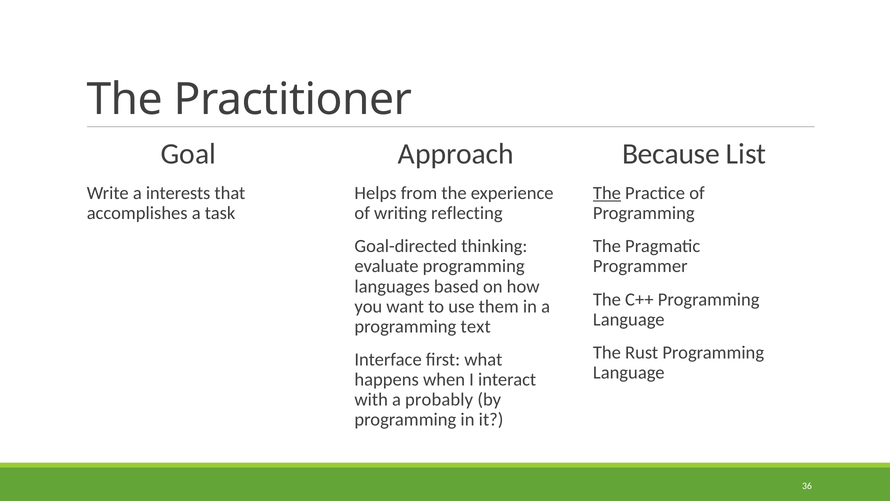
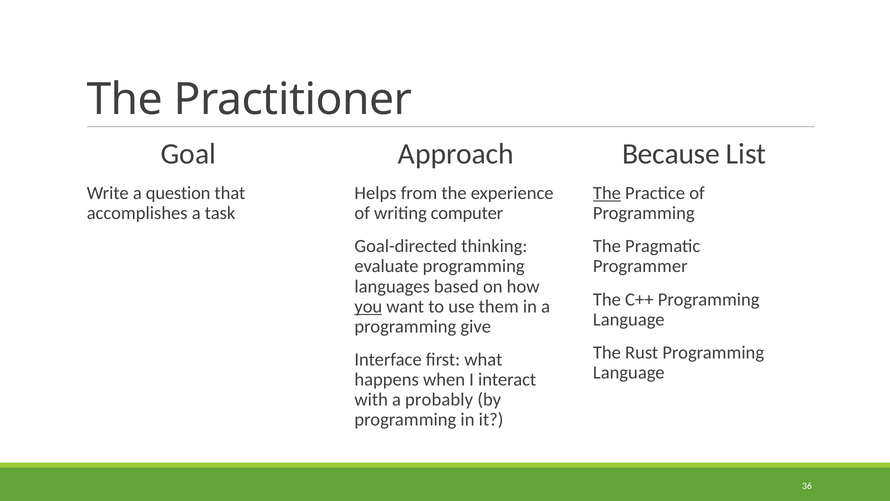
interests: interests -> question
reflecting: reflecting -> computer
you underline: none -> present
text: text -> give
